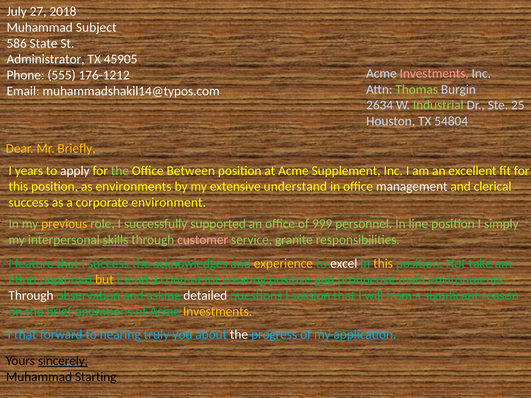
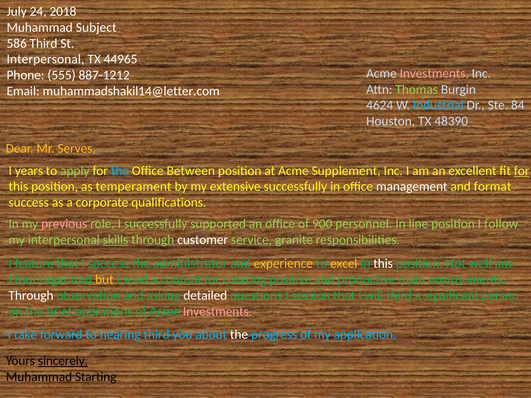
27: 27 -> 24
586 State: State -> Third
Administrator at (46, 59): Administrator -> Interpersonal
45905: 45905 -> 44965
176-1212: 176-1212 -> 887-1212
muhammadshakil14@typos.com: muhammadshakil14@typos.com -> muhammadshakil14@letter.com
2634: 2634 -> 4624
Industrial colour: light green -> light blue
25: 25 -> 84
54804: 54804 -> 48390
Briefly: Briefly -> Serves
apply colour: white -> light green
the at (120, 171) colour: light green -> light blue
for at (522, 171) underline: none -> present
as environments: environments -> temperament
extensive understand: understand -> successfully
clerical: clerical -> format
environment: environment -> qualifications
previous colour: yellow -> pink
999: 999 -> 900
simply: simply -> follow
customer colour: pink -> white
acknowledges: acknowledges -> administrator
excel colour: white -> yellow
this at (383, 264) colour: yellow -> white
take: take -> well
find: find -> four
and at (324, 280) underline: present -> none
will from: from -> third
reason: reason -> person
Investments at (218, 312) colour: yellow -> pink
I that: that -> take
hearing truly: truly -> third
